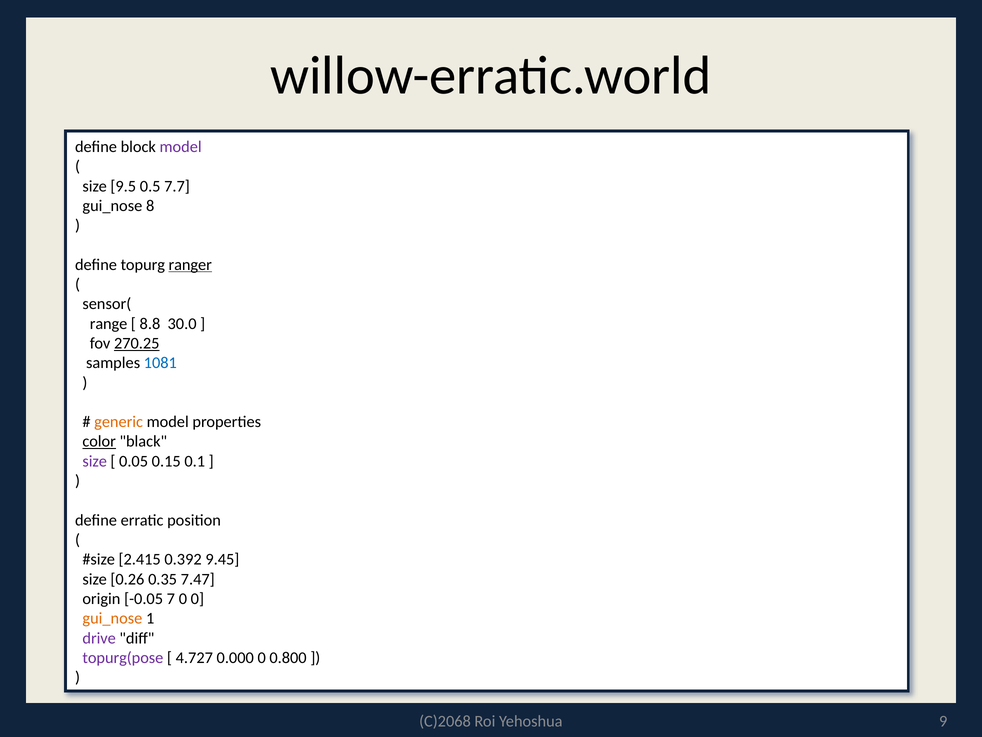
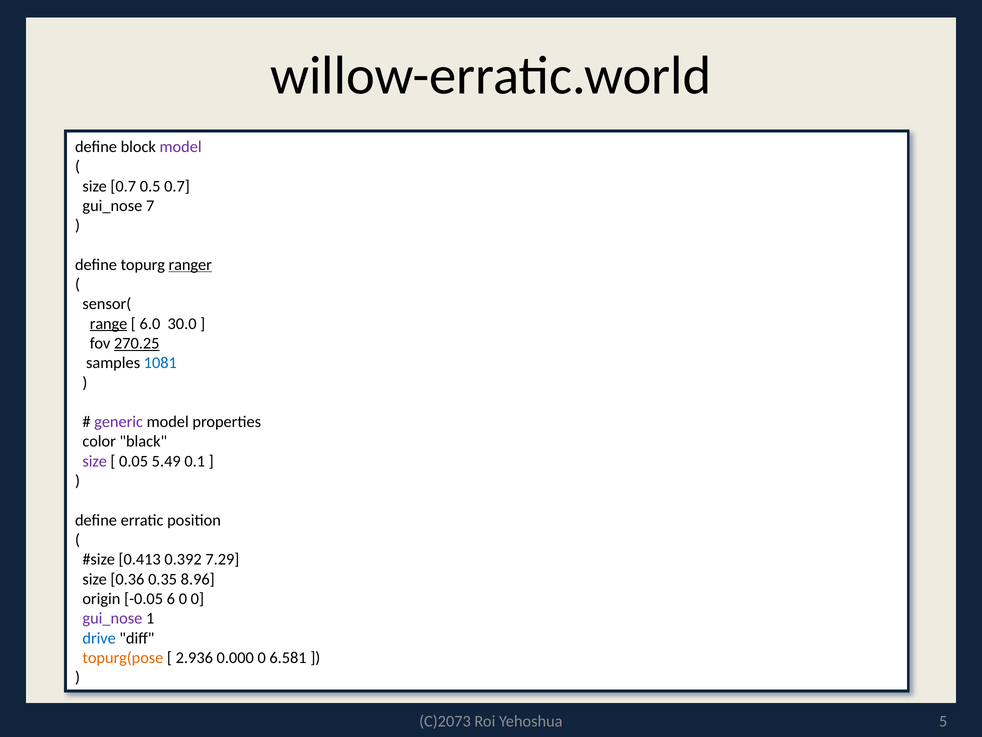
size 9.5: 9.5 -> 0.7
0.5 7.7: 7.7 -> 0.7
8: 8 -> 7
range underline: none -> present
8.8: 8.8 -> 6.0
generic colour: orange -> purple
color underline: present -> none
0.15: 0.15 -> 5.49
2.415: 2.415 -> 0.413
9.45: 9.45 -> 7.29
0.26: 0.26 -> 0.36
7.47: 7.47 -> 8.96
7: 7 -> 6
gui_nose at (112, 618) colour: orange -> purple
drive colour: purple -> blue
topurg(pose colour: purple -> orange
4.727: 4.727 -> 2.936
0.800: 0.800 -> 6.581
C)2068: C)2068 -> C)2073
9: 9 -> 5
